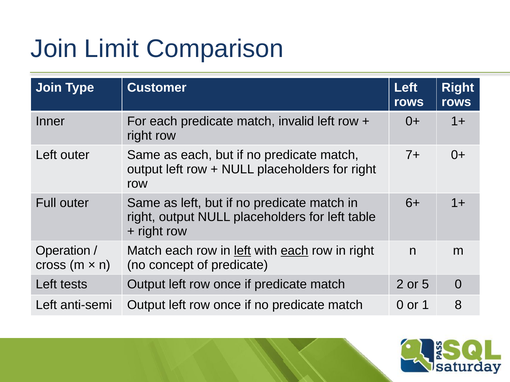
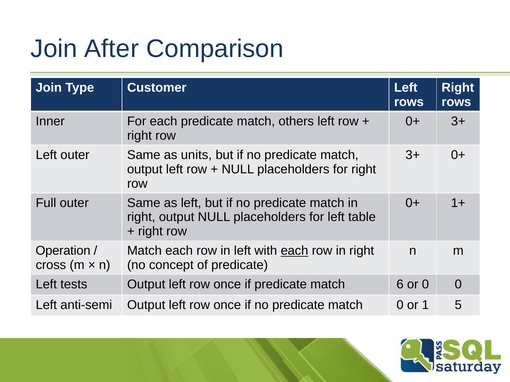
Limit: Limit -> After
invalid: invalid -> others
0+ 1+: 1+ -> 3+
as each: each -> units
7+ at (413, 155): 7+ -> 3+
6+ at (413, 203): 6+ -> 0+
left at (242, 251) underline: present -> none
2: 2 -> 6
or 5: 5 -> 0
8: 8 -> 5
